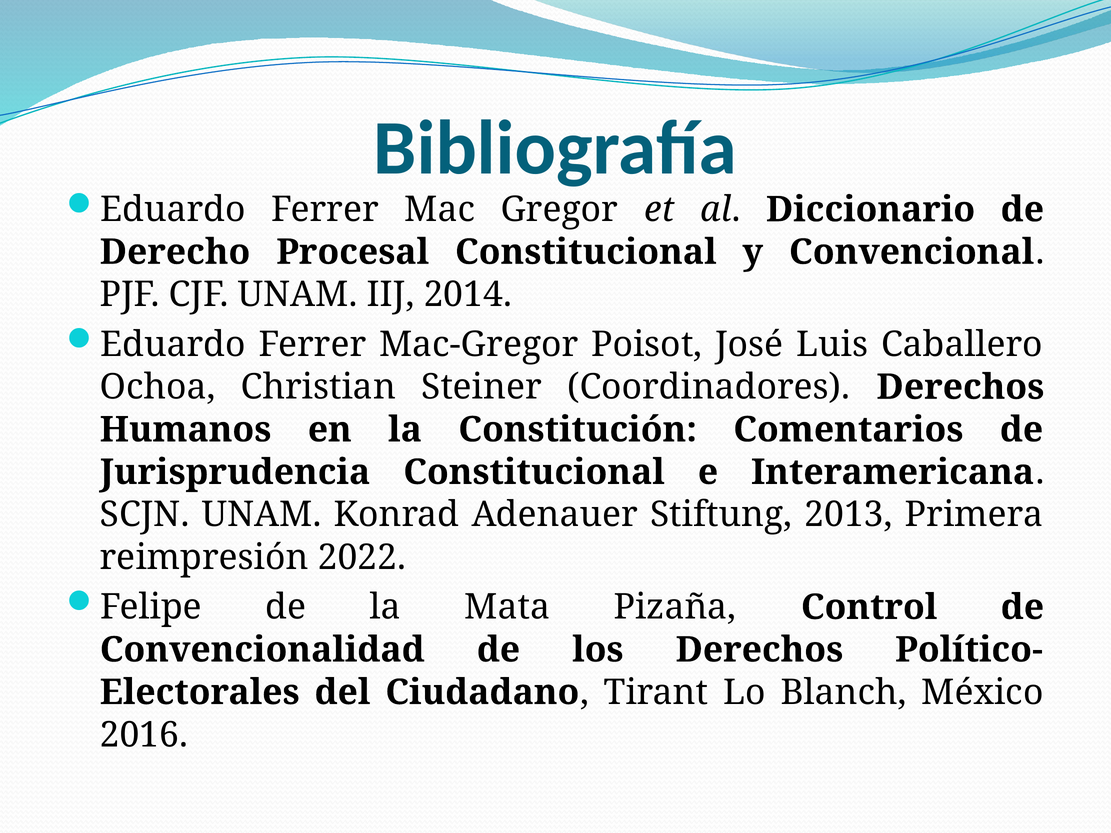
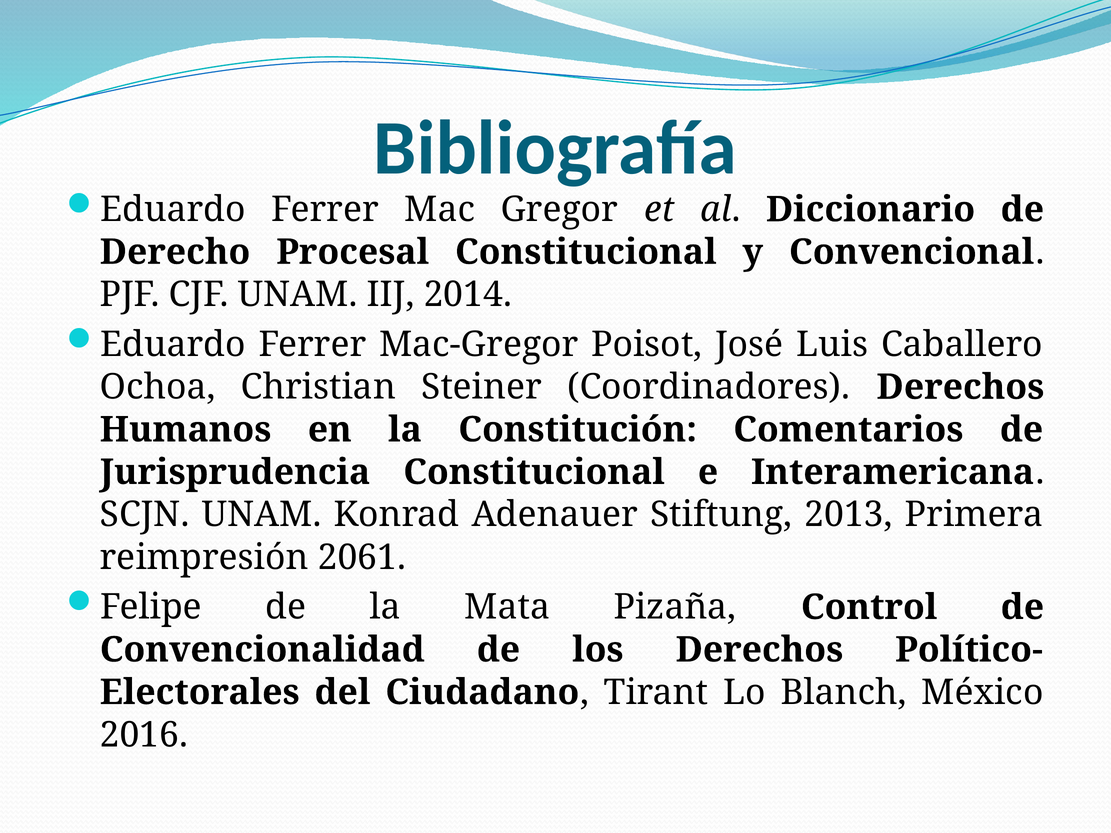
2022: 2022 -> 2061
